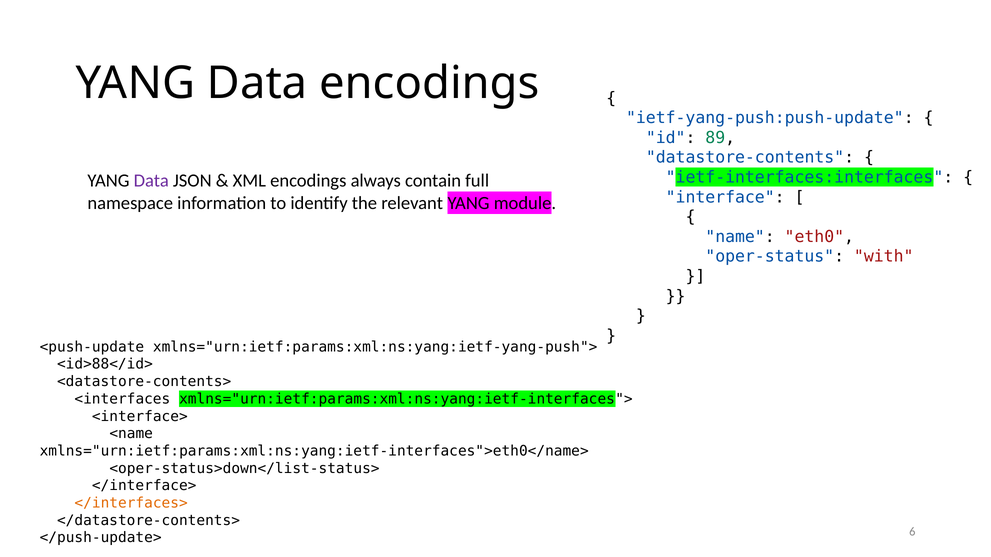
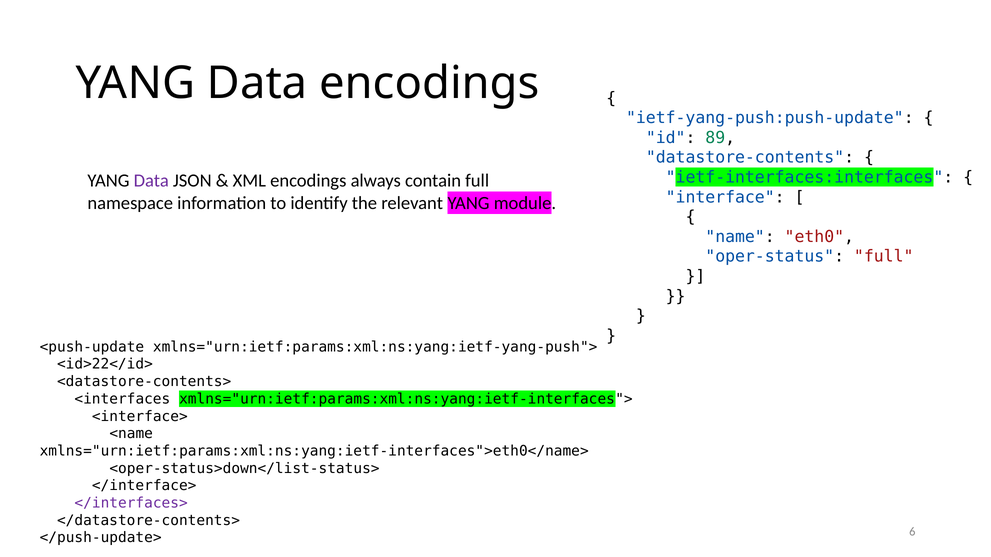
oper-status with: with -> full
<id>88</id>: <id>88</id> -> <id>22</id>
</interfaces> colour: orange -> purple
